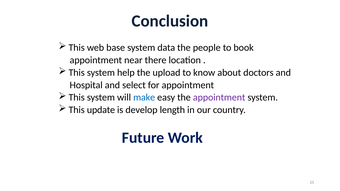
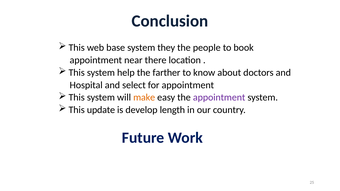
data: data -> they
upload: upload -> farther
make colour: blue -> orange
